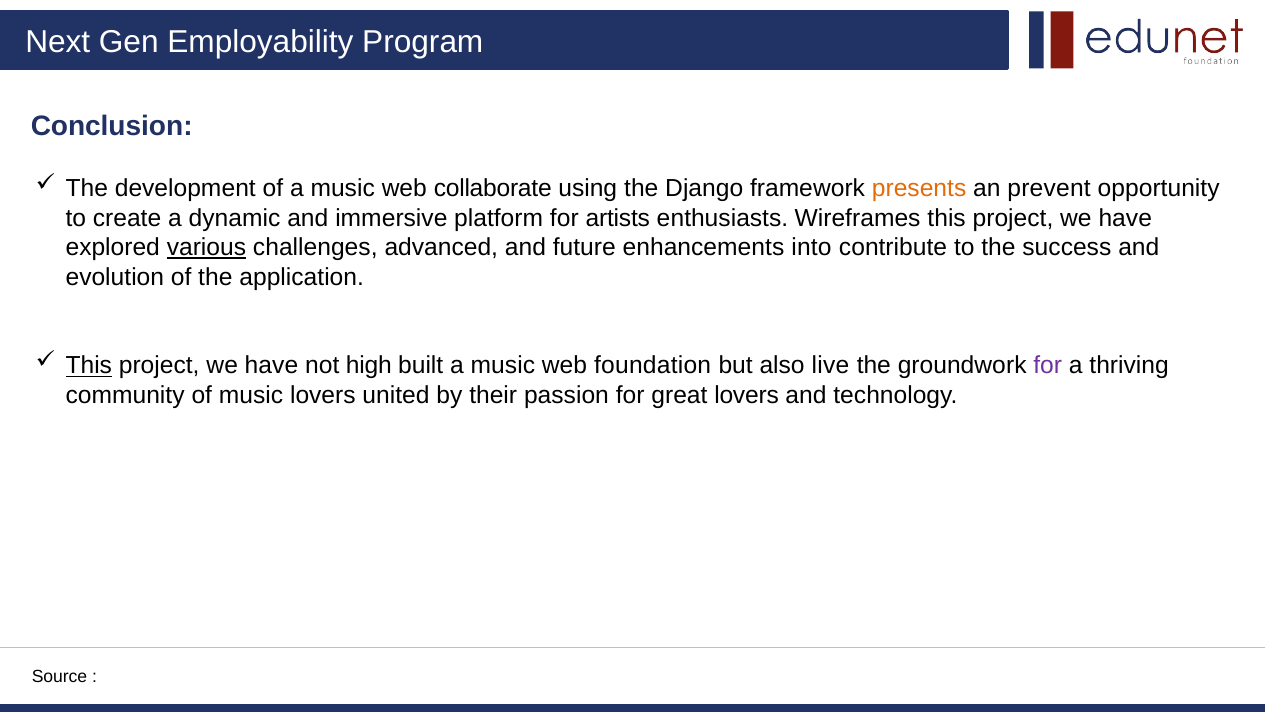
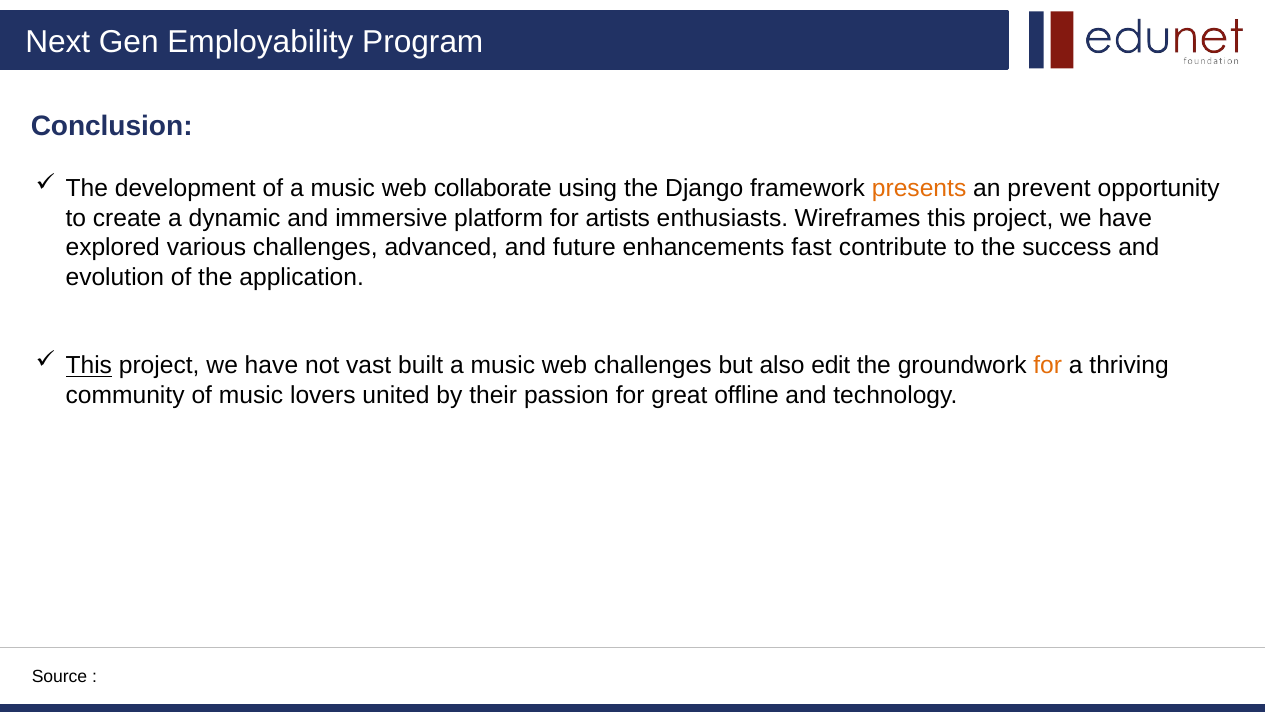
various underline: present -> none
into: into -> fast
high: high -> vast
web foundation: foundation -> challenges
live: live -> edit
for at (1048, 366) colour: purple -> orange
great lovers: lovers -> offline
